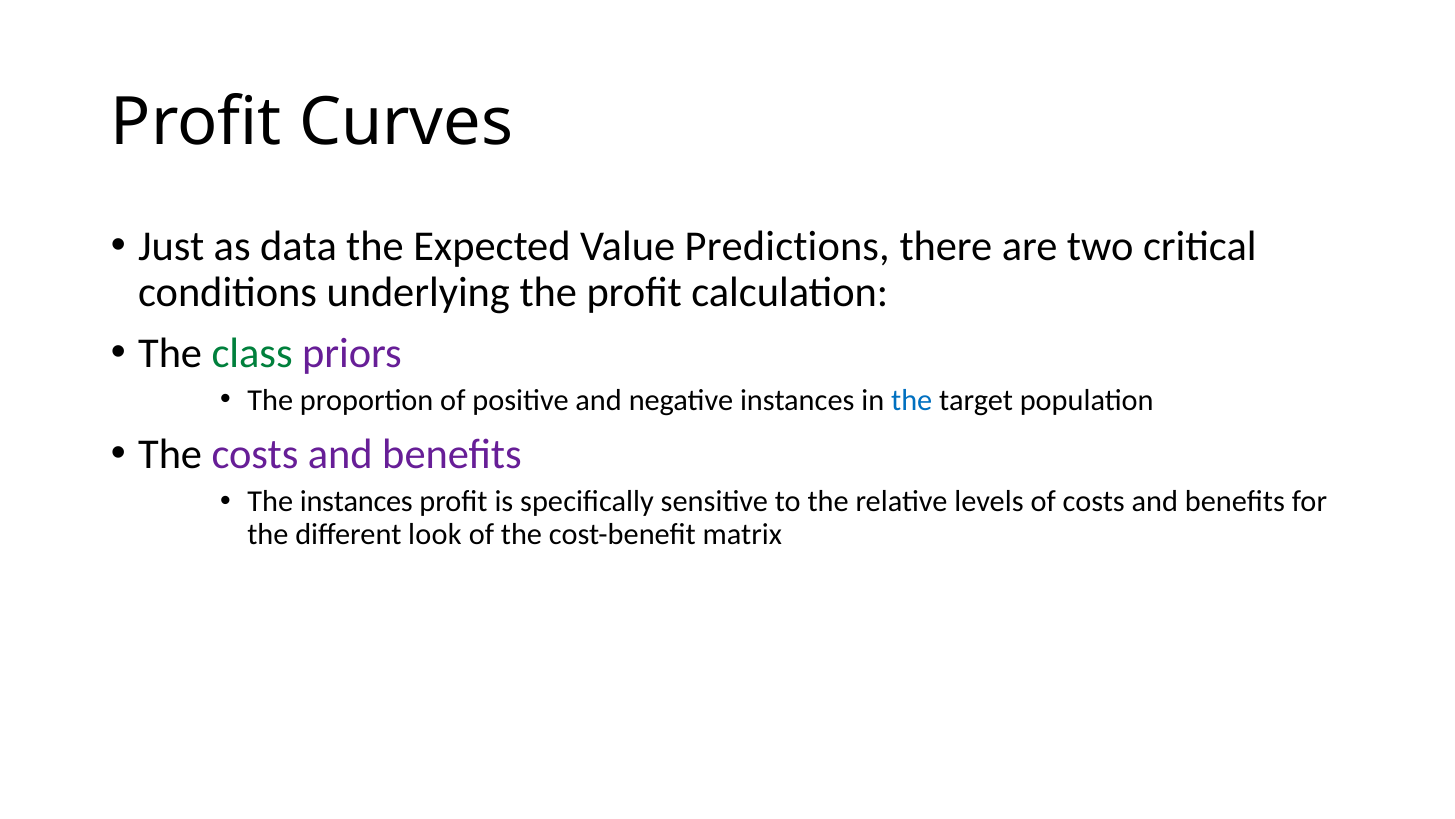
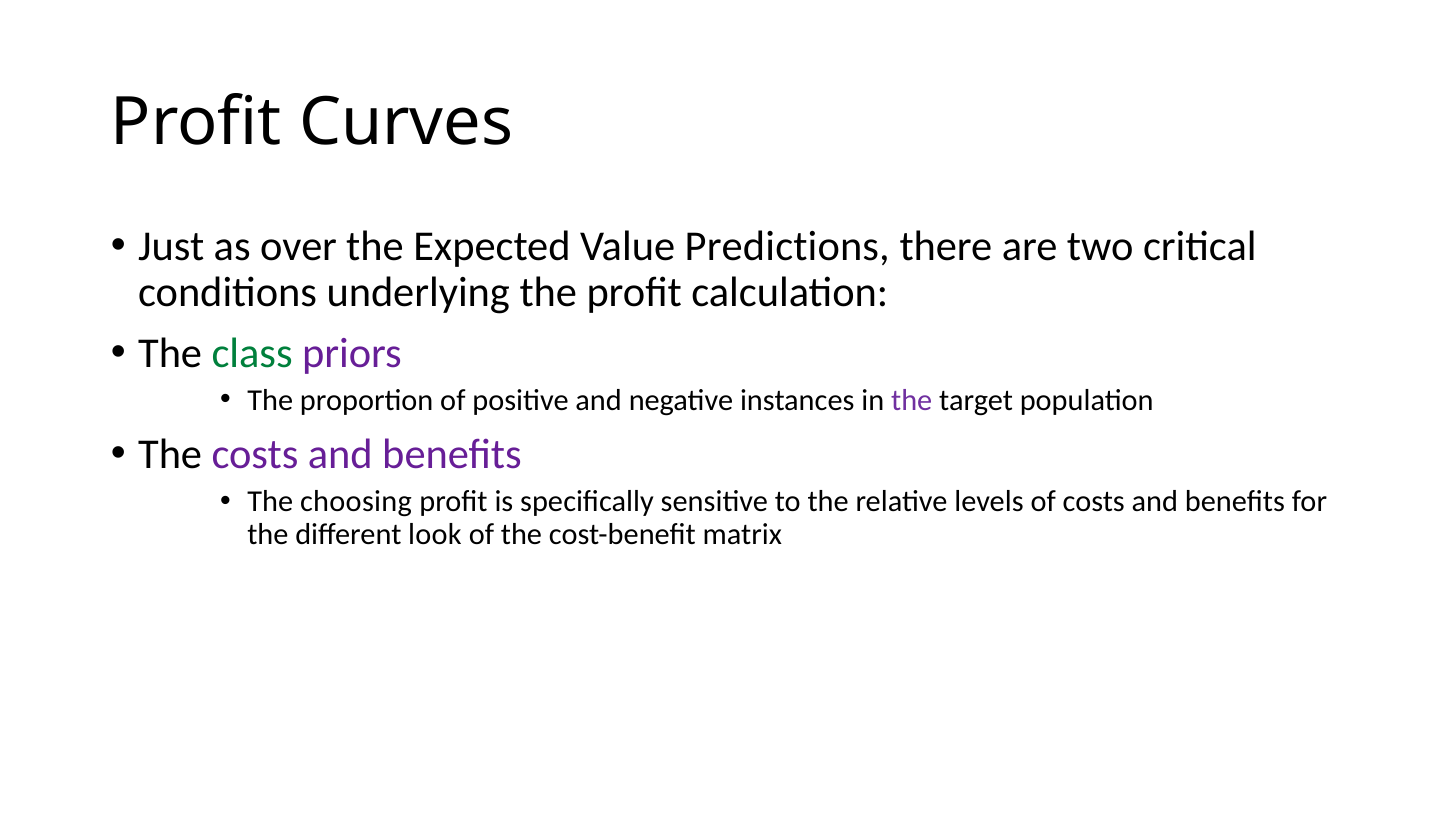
data: data -> over
the at (912, 400) colour: blue -> purple
The instances: instances -> choosing
